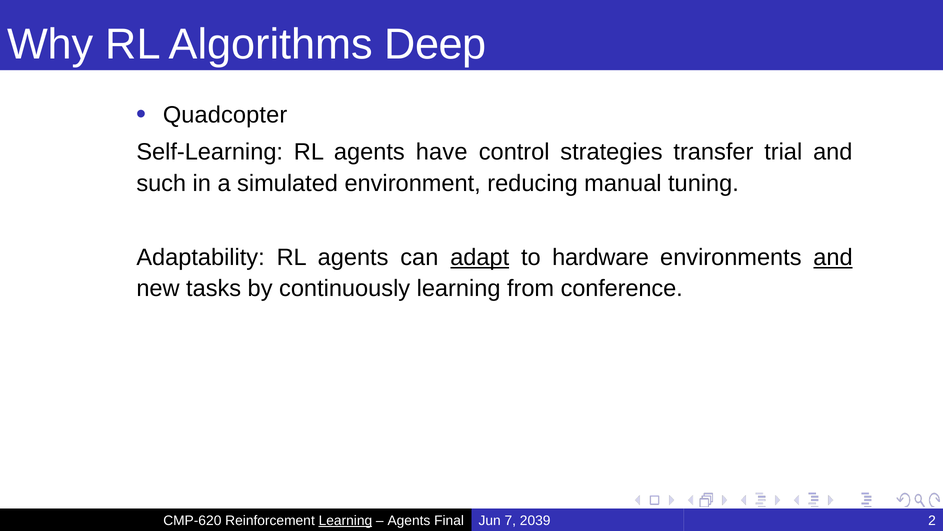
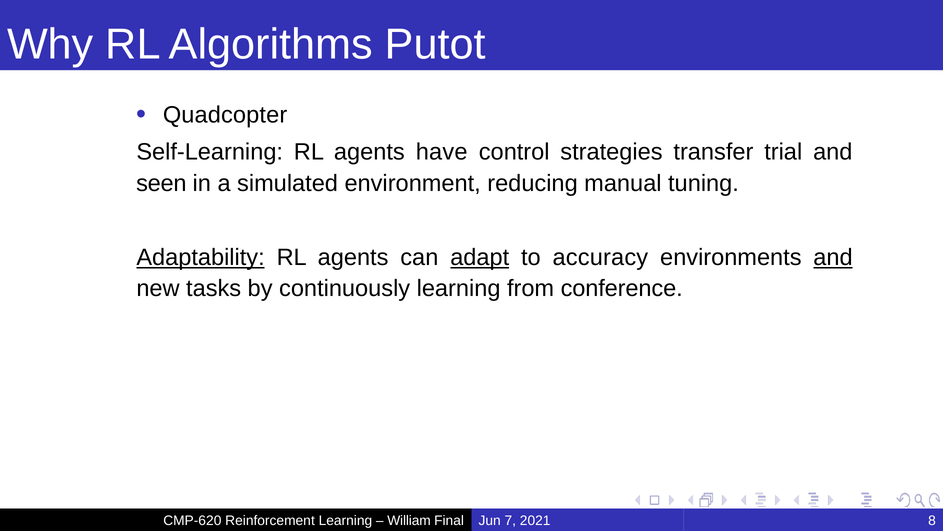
Deep: Deep -> Putot
such: such -> seen
Adaptability underline: none -> present
hardware: hardware -> accuracy
Learning at (345, 520) underline: present -> none
Agents at (409, 520): Agents -> William
2039: 2039 -> 2021
2: 2 -> 8
